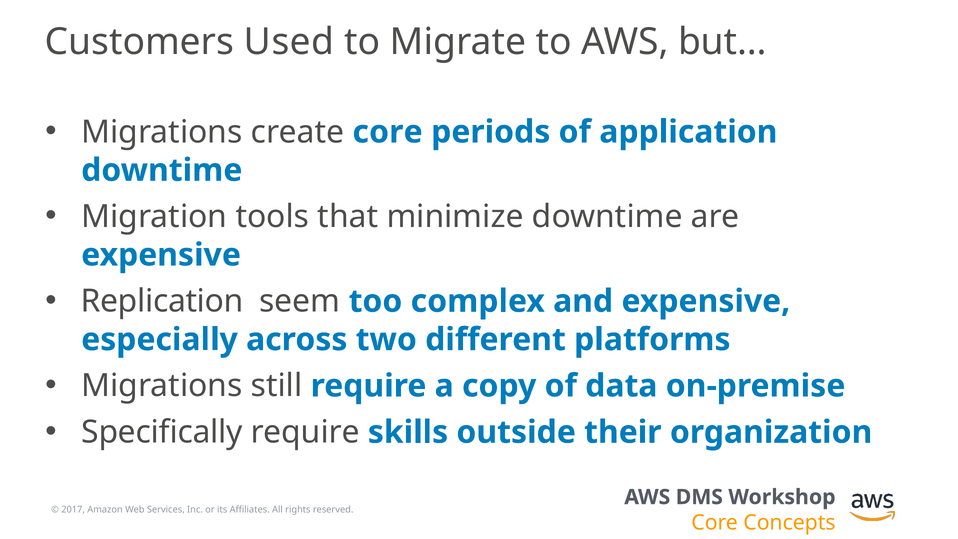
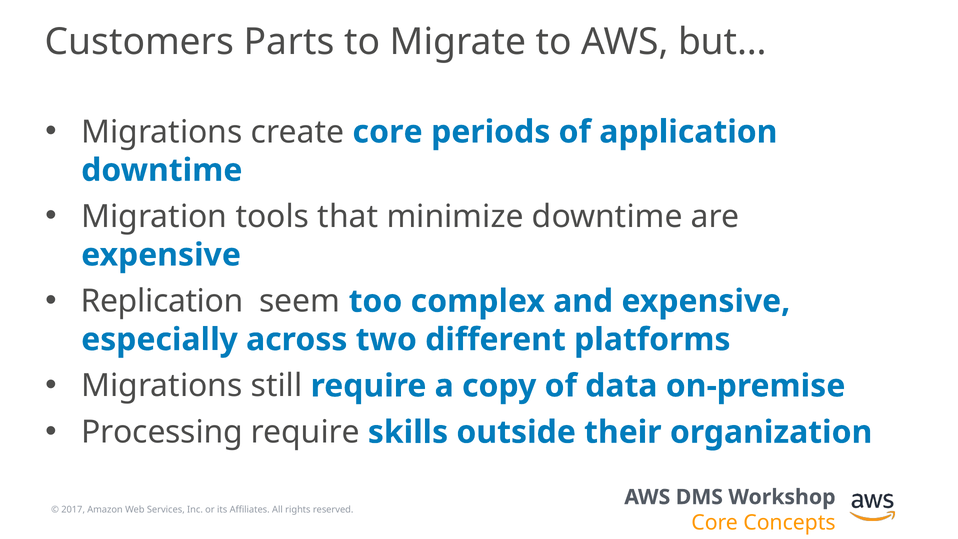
Used: Used -> Parts
Specifically: Specifically -> Processing
